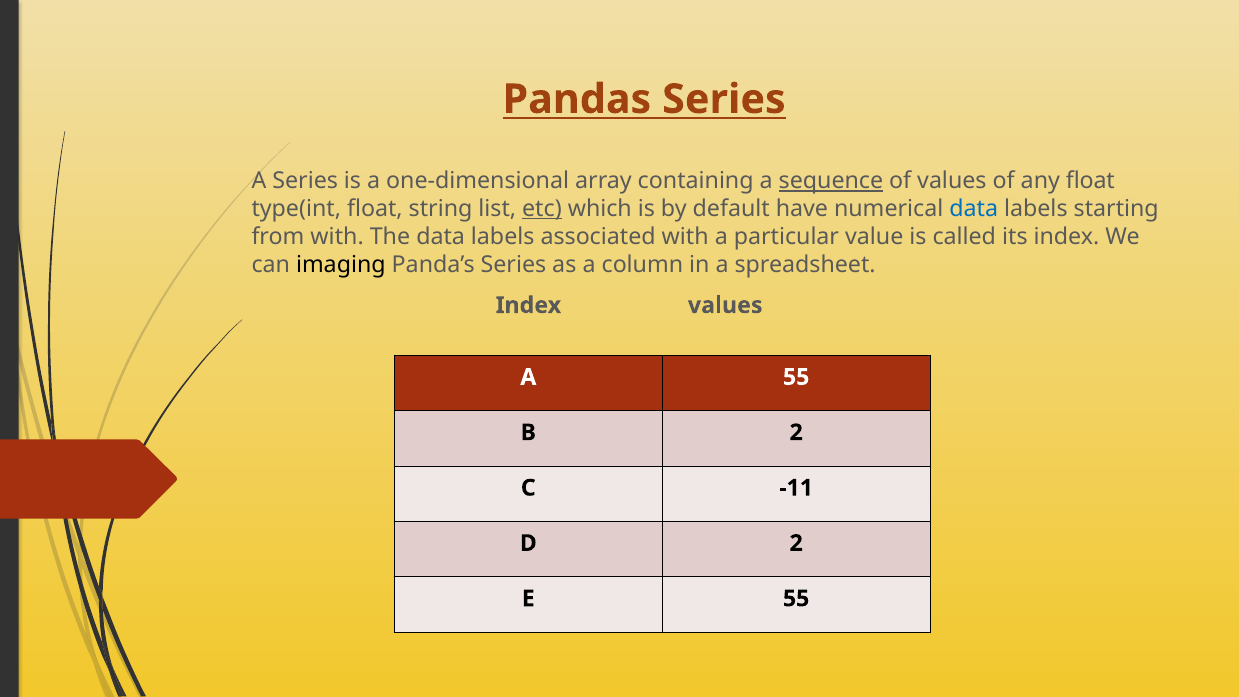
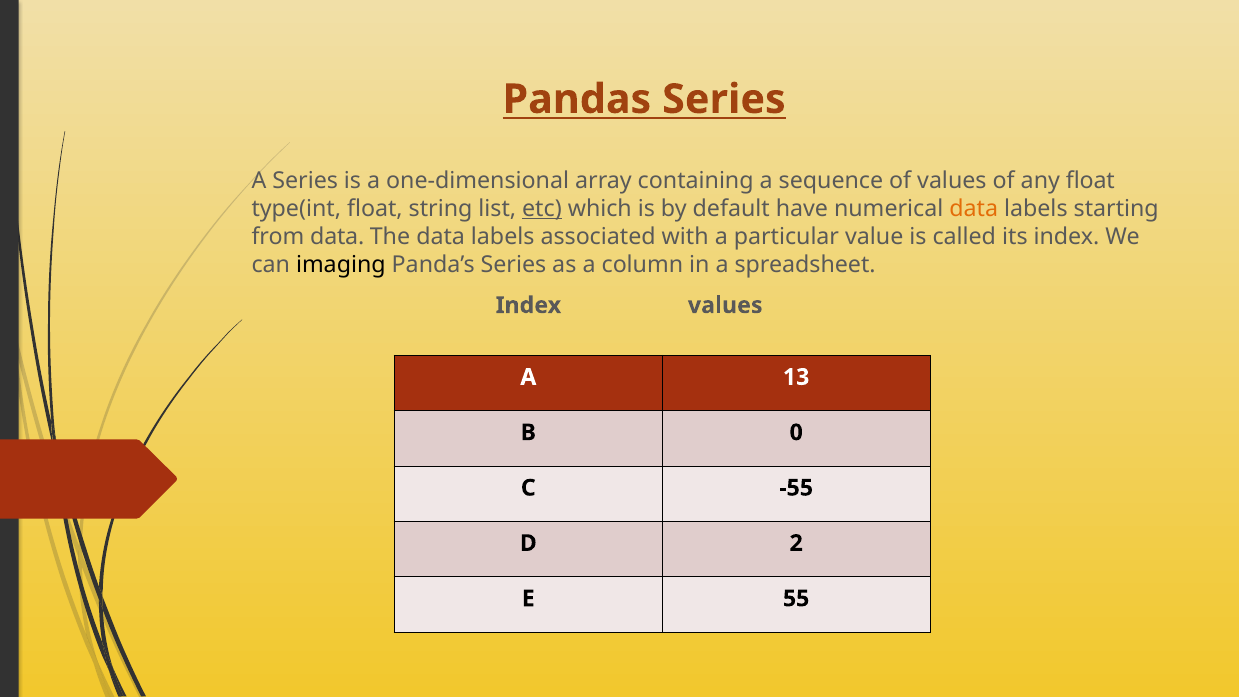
sequence underline: present -> none
data at (974, 209) colour: blue -> orange
from with: with -> data
A 55: 55 -> 13
B 2: 2 -> 0
-11: -11 -> -55
